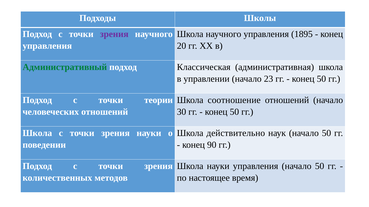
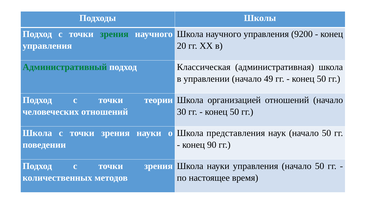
зрения at (114, 34) colour: purple -> green
1895: 1895 -> 9200
23: 23 -> 49
соотношение: соотношение -> организацией
действительно: действительно -> представления
